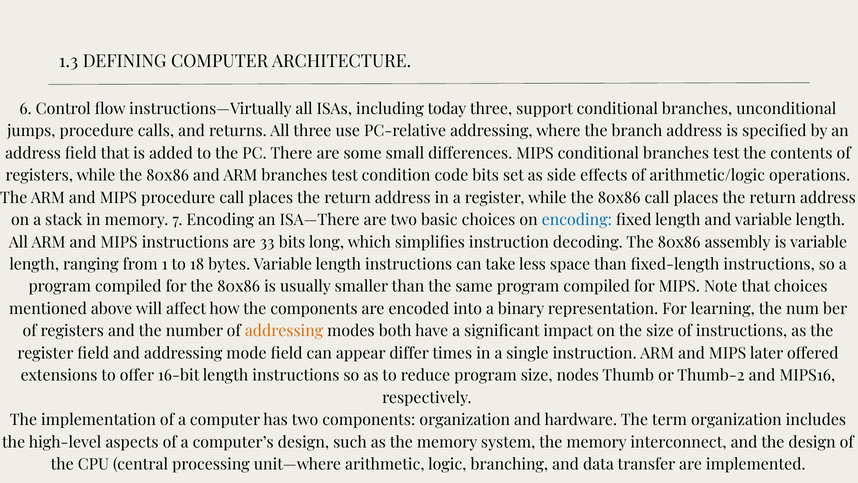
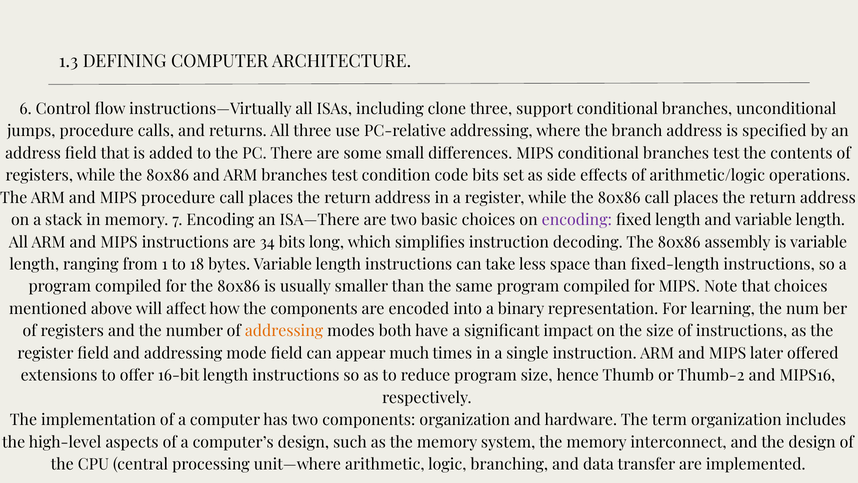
today: today -> clone
encoding at (577, 220) colour: blue -> purple
33: 33 -> 34
appear differ: differ -> much
nodes: nodes -> hence
